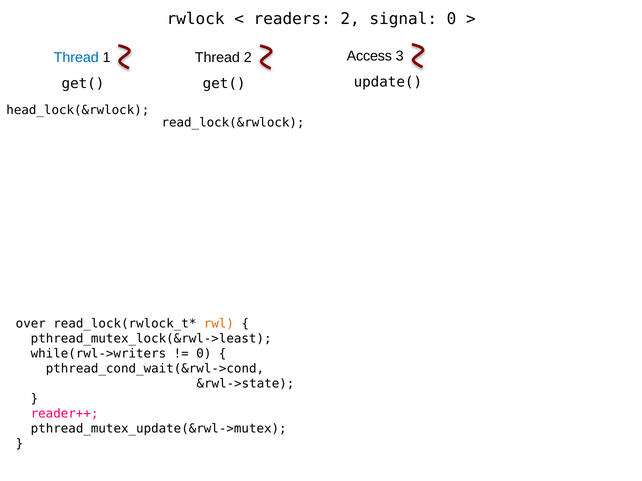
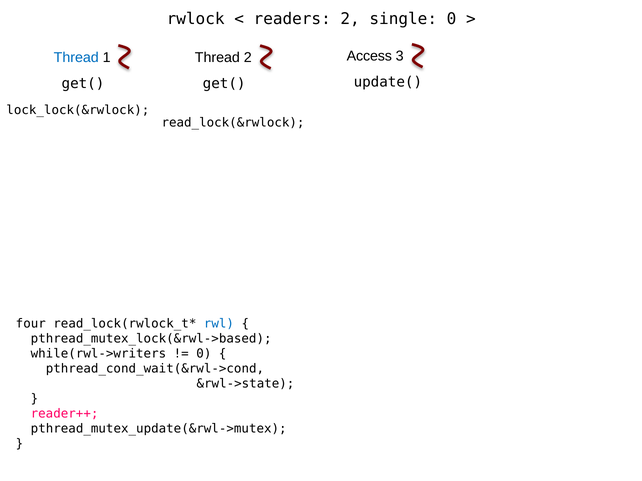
signal: signal -> single
head_lock(&rwlock: head_lock(&rwlock -> lock_lock(&rwlock
over: over -> four
rwl colour: orange -> blue
pthread_mutex_lock(&rwl->least: pthread_mutex_lock(&rwl->least -> pthread_mutex_lock(&rwl->based
